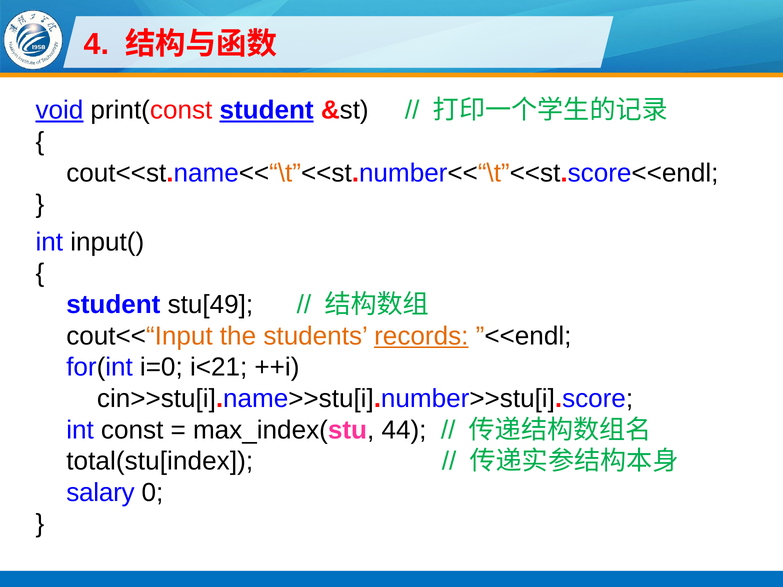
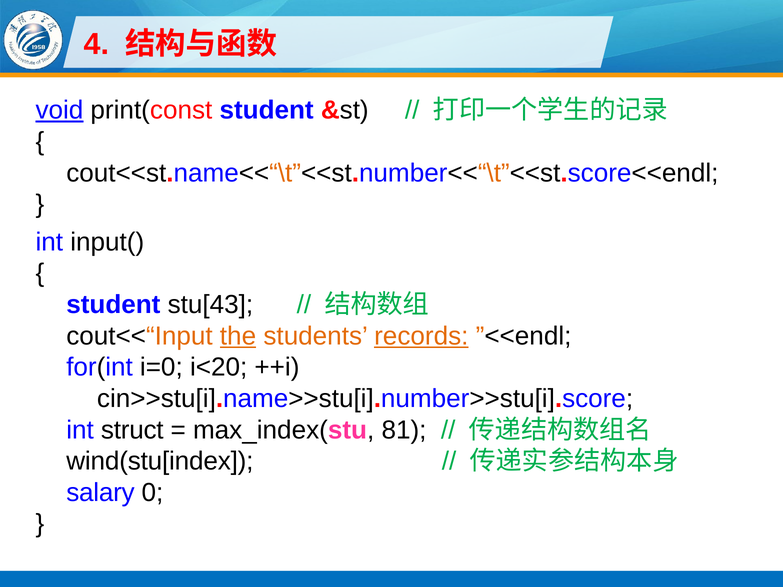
student at (267, 110) underline: present -> none
stu[49: stu[49 -> stu[43
the underline: none -> present
i<21: i<21 -> i<20
const: const -> struct
44: 44 -> 81
total(stu[index: total(stu[index -> wind(stu[index
